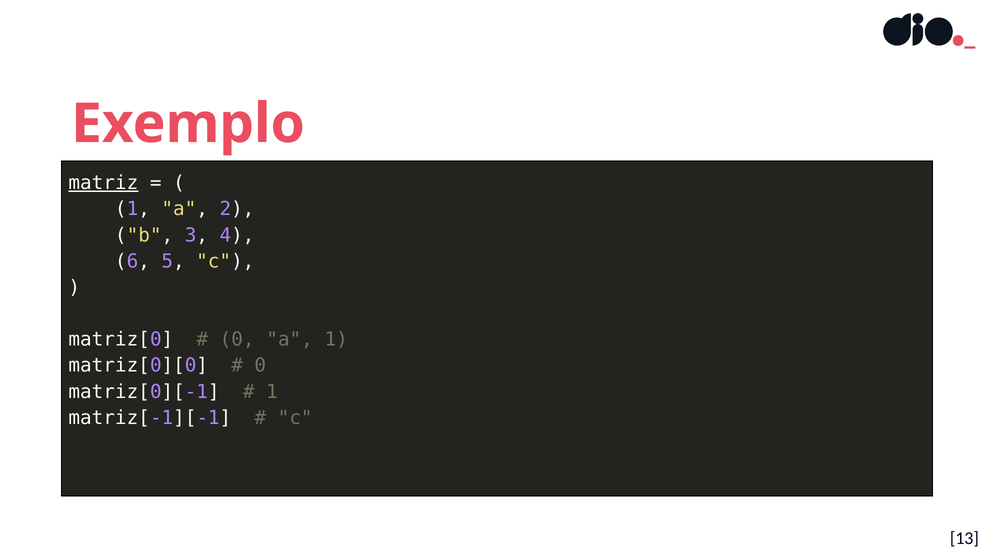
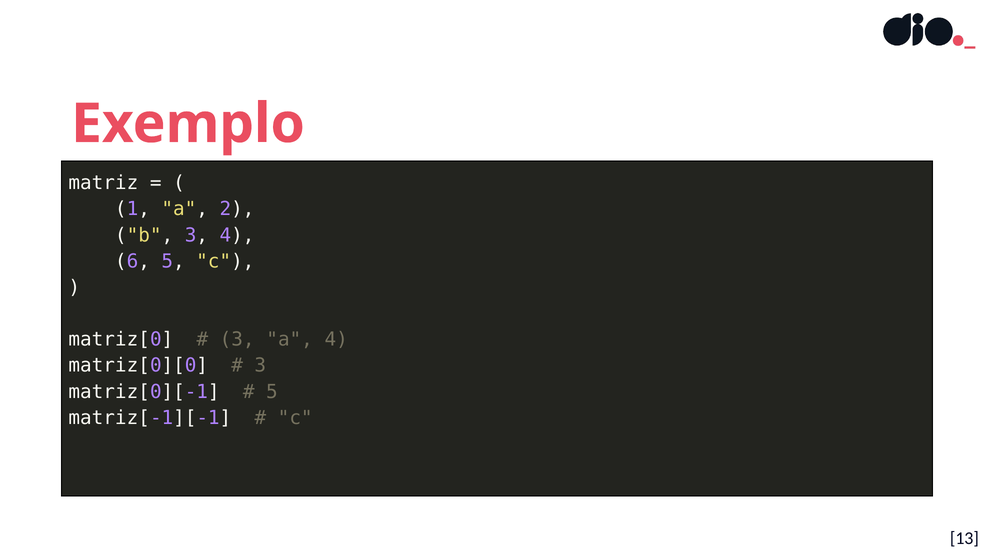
matriz underline: present -> none
0 at (237, 339): 0 -> 3
a 1: 1 -> 4
0 at (260, 365): 0 -> 3
1 at (272, 391): 1 -> 5
